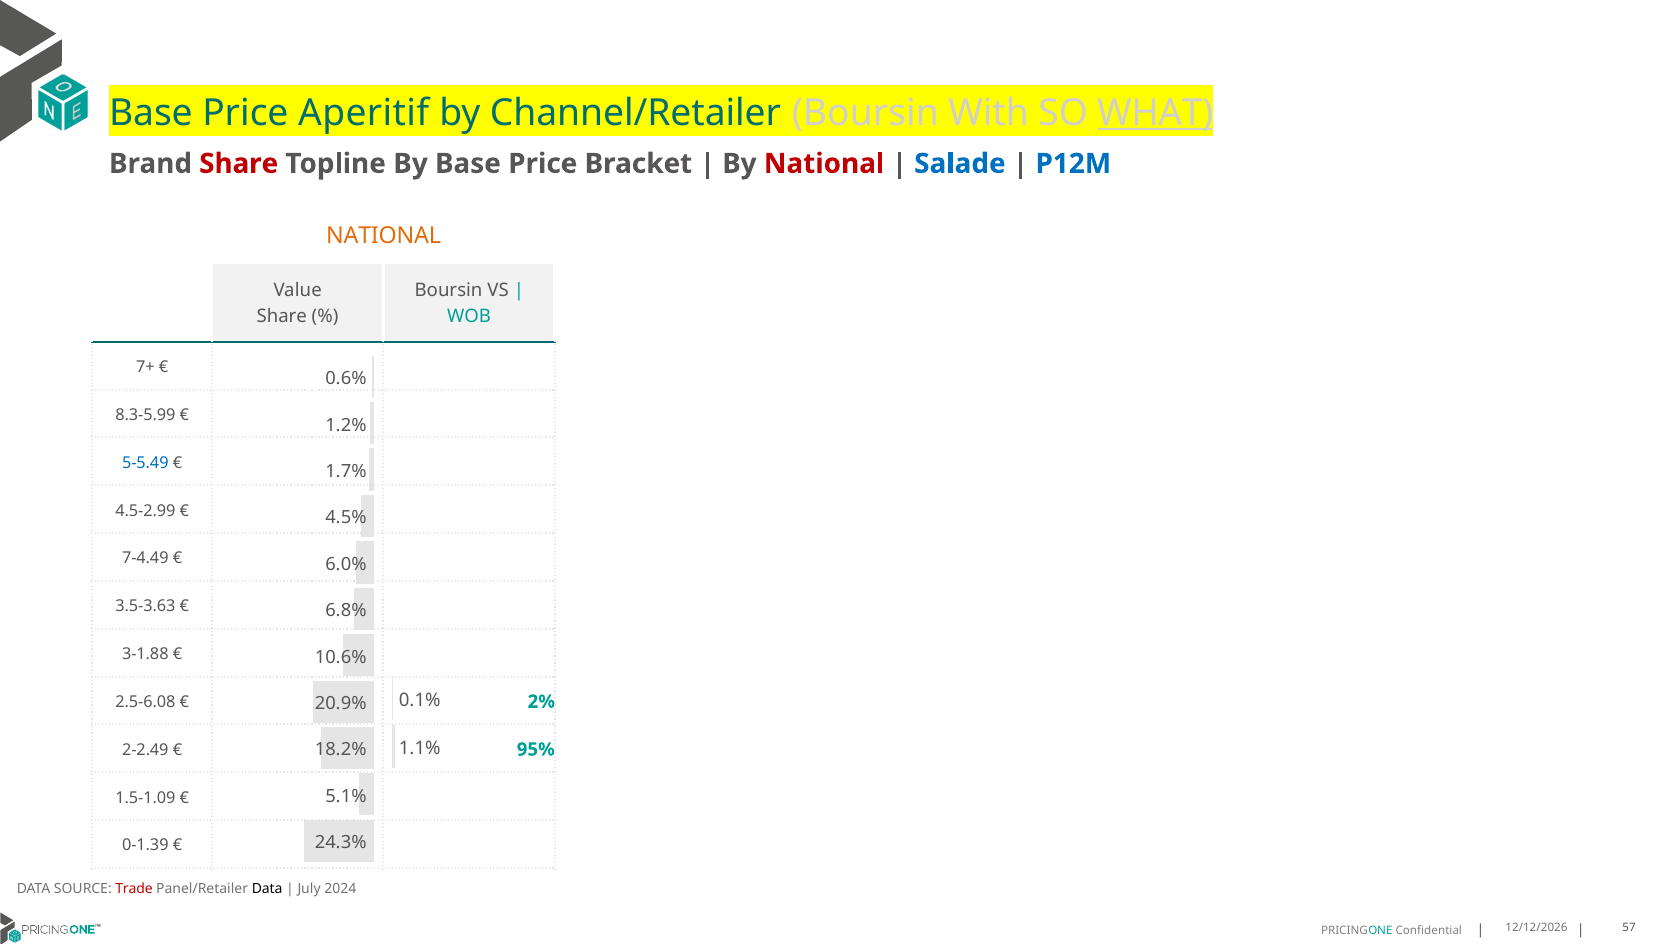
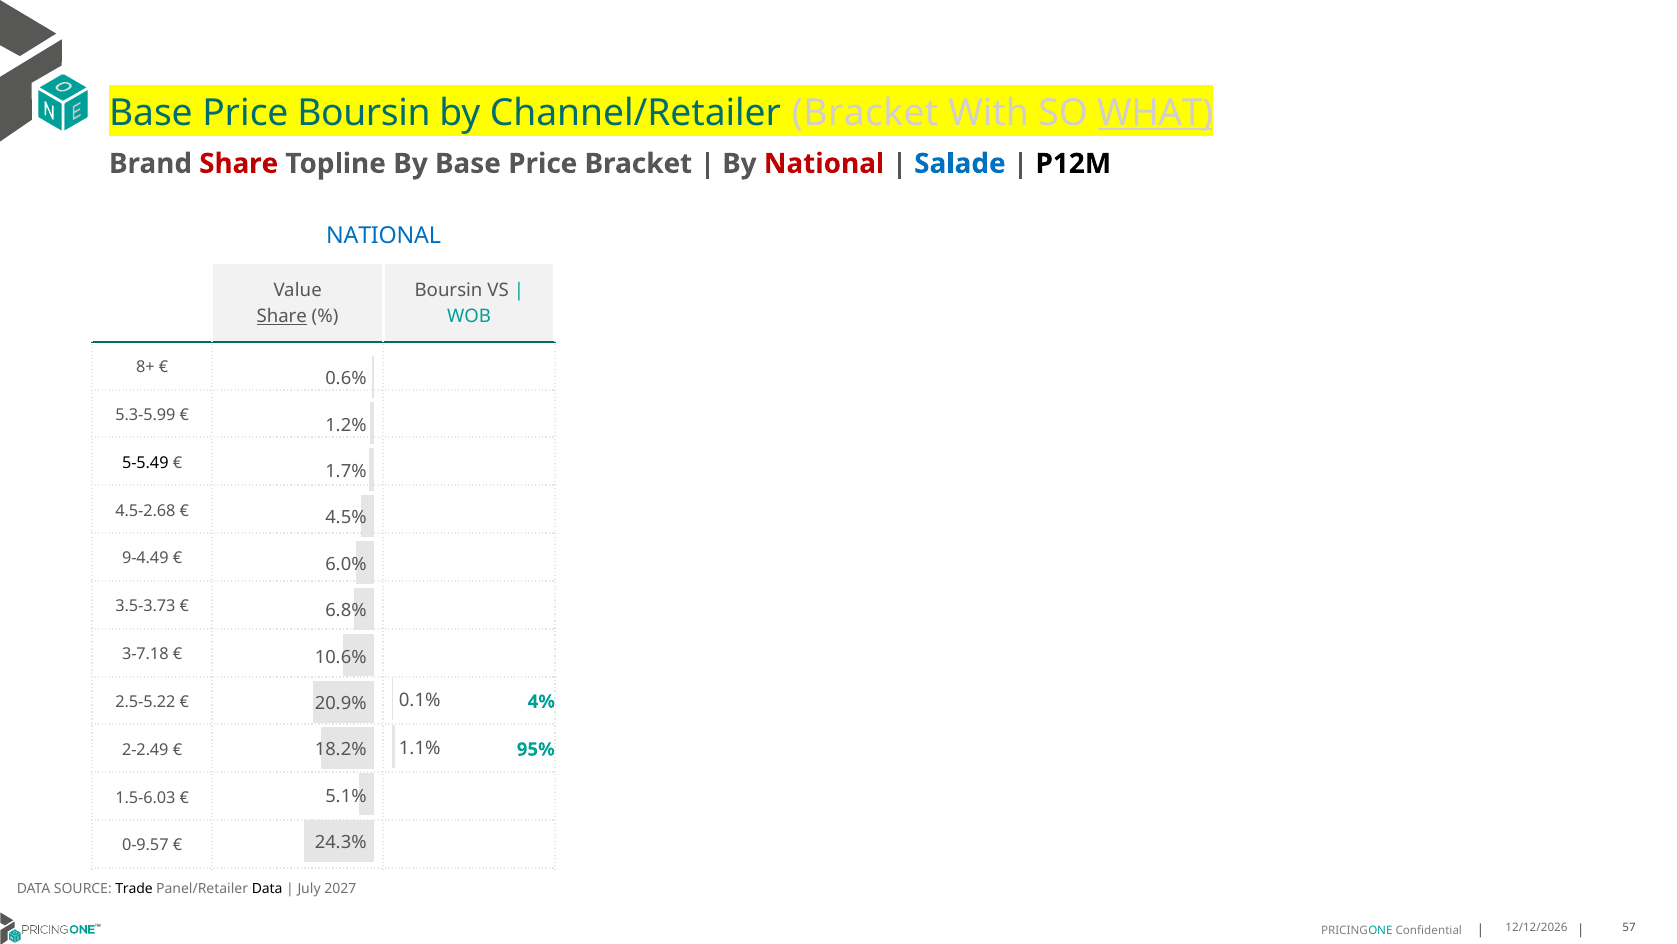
Price Aperitif: Aperitif -> Boursin
Channel/Retailer Boursin: Boursin -> Bracket
P12M colour: blue -> black
NATIONAL at (384, 236) colour: orange -> blue
Share at (282, 316) underline: none -> present
7+: 7+ -> 8+
8.3-5.99: 8.3-5.99 -> 5.3-5.99
5-5.49 colour: blue -> black
4.5-2.99: 4.5-2.99 -> 4.5-2.68
7-4.49: 7-4.49 -> 9-4.49
3.5-3.63: 3.5-3.63 -> 3.5-3.73
3-1.88: 3-1.88 -> 3-7.18
2.5-6.08: 2.5-6.08 -> 2.5-5.22
2%: 2% -> 4%
1.5-1.09: 1.5-1.09 -> 1.5-6.03
0-1.39: 0-1.39 -> 0-9.57
Trade colour: red -> black
2024: 2024 -> 2027
